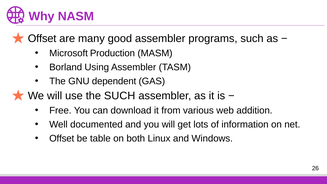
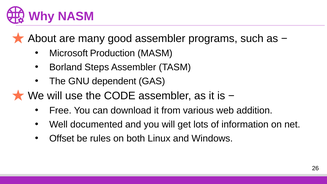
Offset at (42, 39): Offset -> About
Using: Using -> Steps
the SUCH: SUCH -> CODE
table: table -> rules
